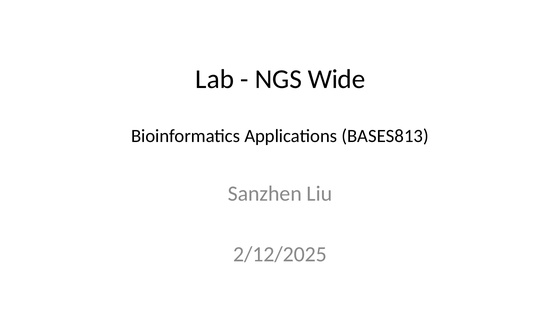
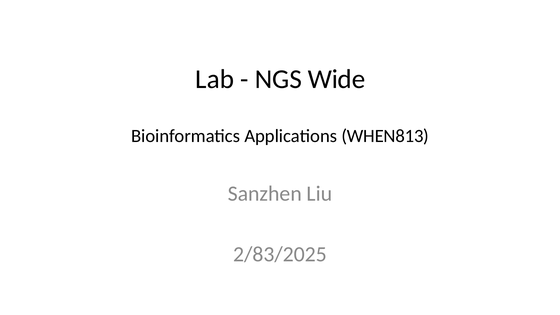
BASES813: BASES813 -> WHEN813
2/12/2025: 2/12/2025 -> 2/83/2025
